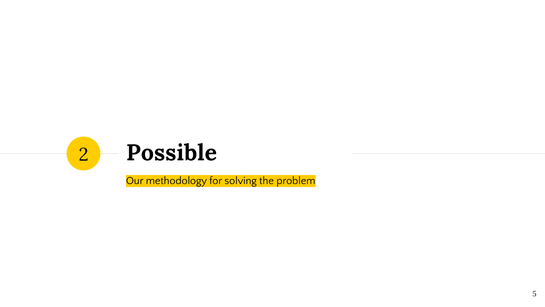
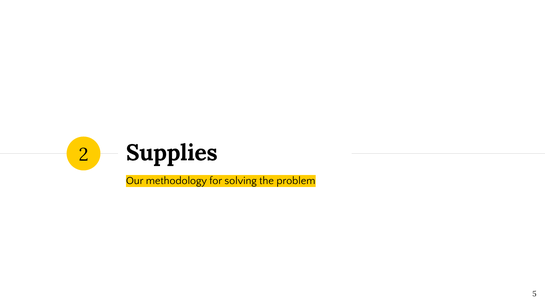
Possible: Possible -> Supplies
